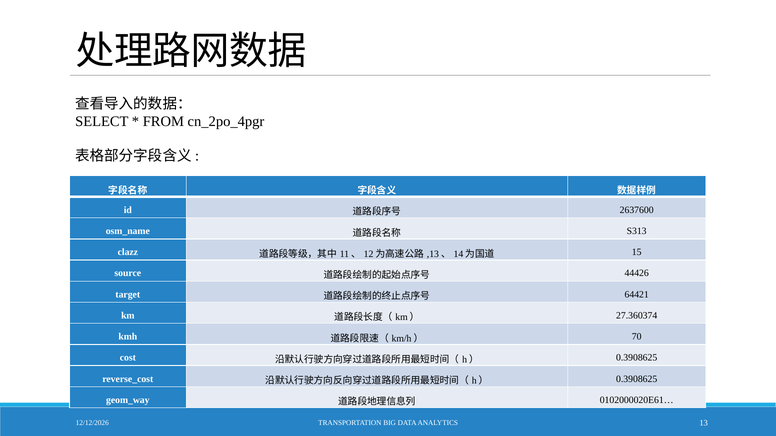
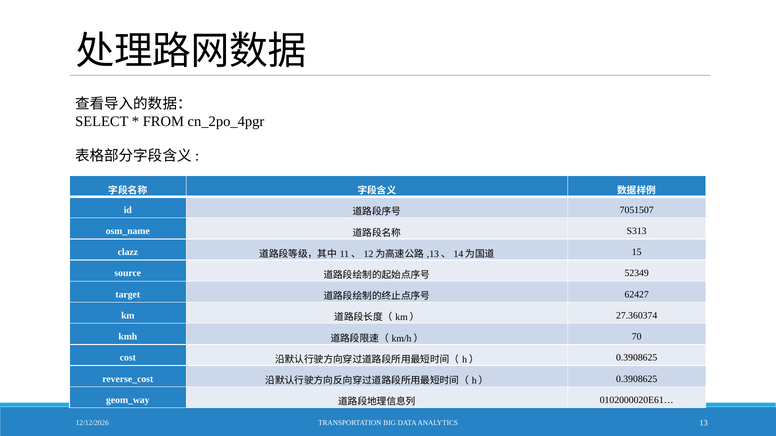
2637600: 2637600 -> 7051507
44426: 44426 -> 52349
64421: 64421 -> 62427
